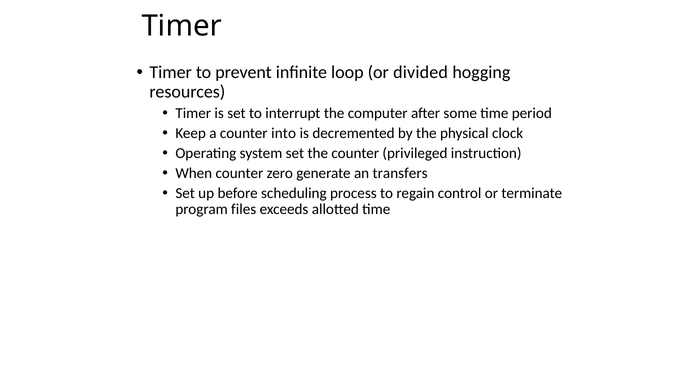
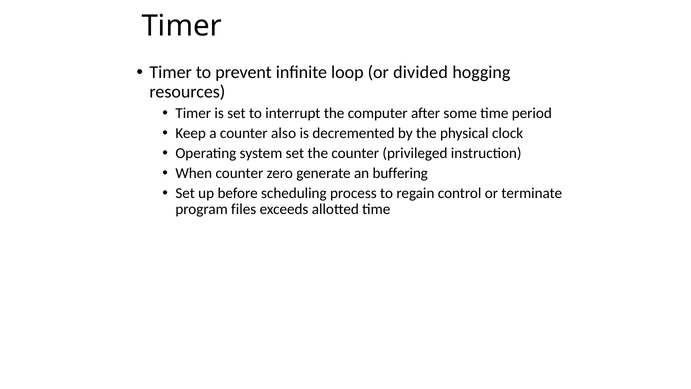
into: into -> also
transfers: transfers -> buffering
